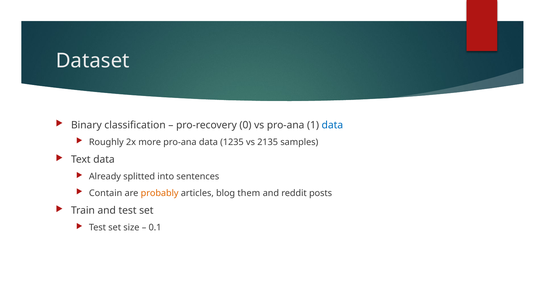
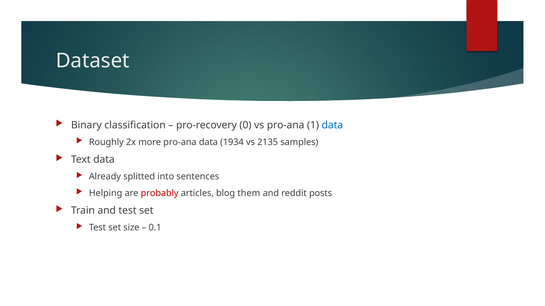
1235: 1235 -> 1934
Contain: Contain -> Helping
probably colour: orange -> red
